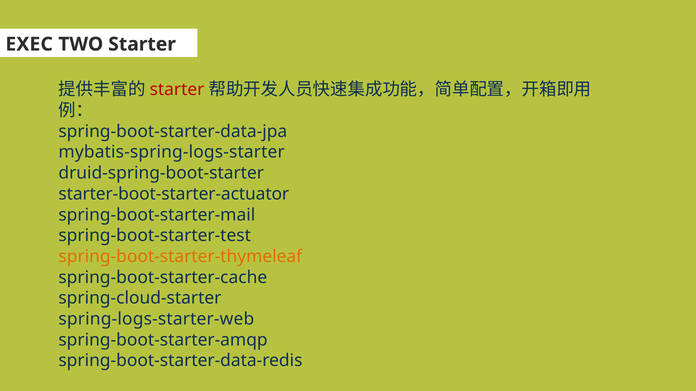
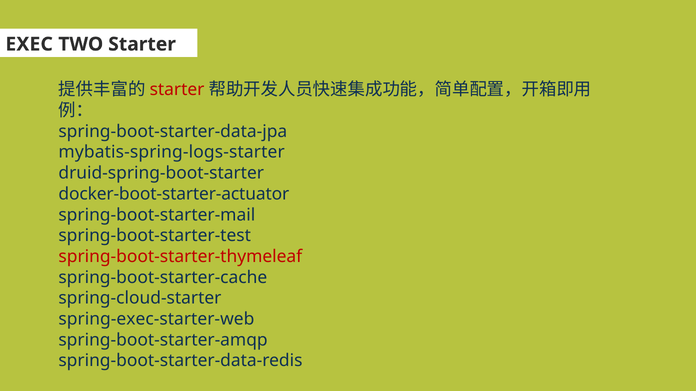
starter-boot-starter-actuator: starter-boot-starter-actuator -> docker-boot-starter-actuator
spring-boot-starter-thymeleaf colour: orange -> red
spring-logs-starter-web: spring-logs-starter-web -> spring-exec-starter-web
